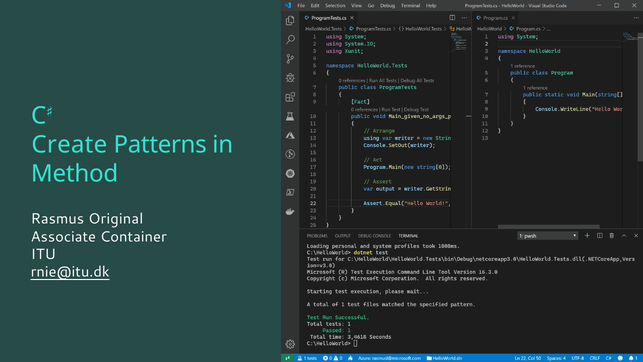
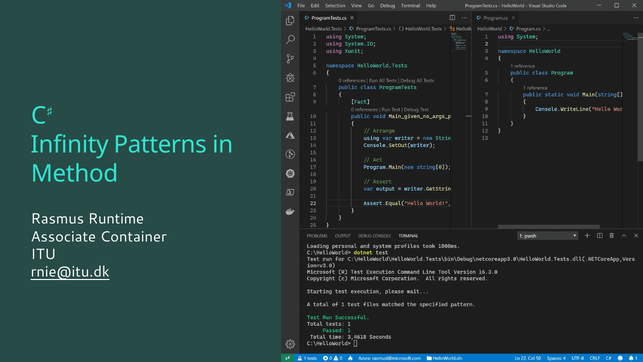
Create: Create -> Infinity
Original: Original -> Runtime
